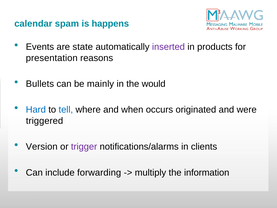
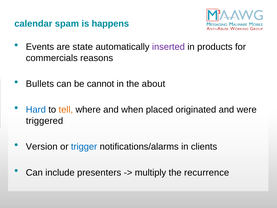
presentation: presentation -> commercials
mainly: mainly -> cannot
would: would -> about
tell colour: blue -> orange
occurs: occurs -> placed
trigger colour: purple -> blue
forwarding: forwarding -> presenters
information: information -> recurrence
